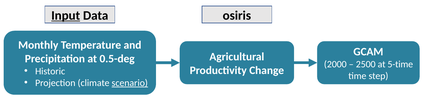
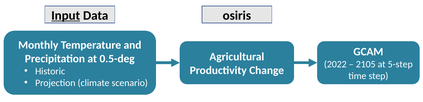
2000: 2000 -> 2022
2500: 2500 -> 2105
5-time: 5-time -> 5-step
scenario underline: present -> none
